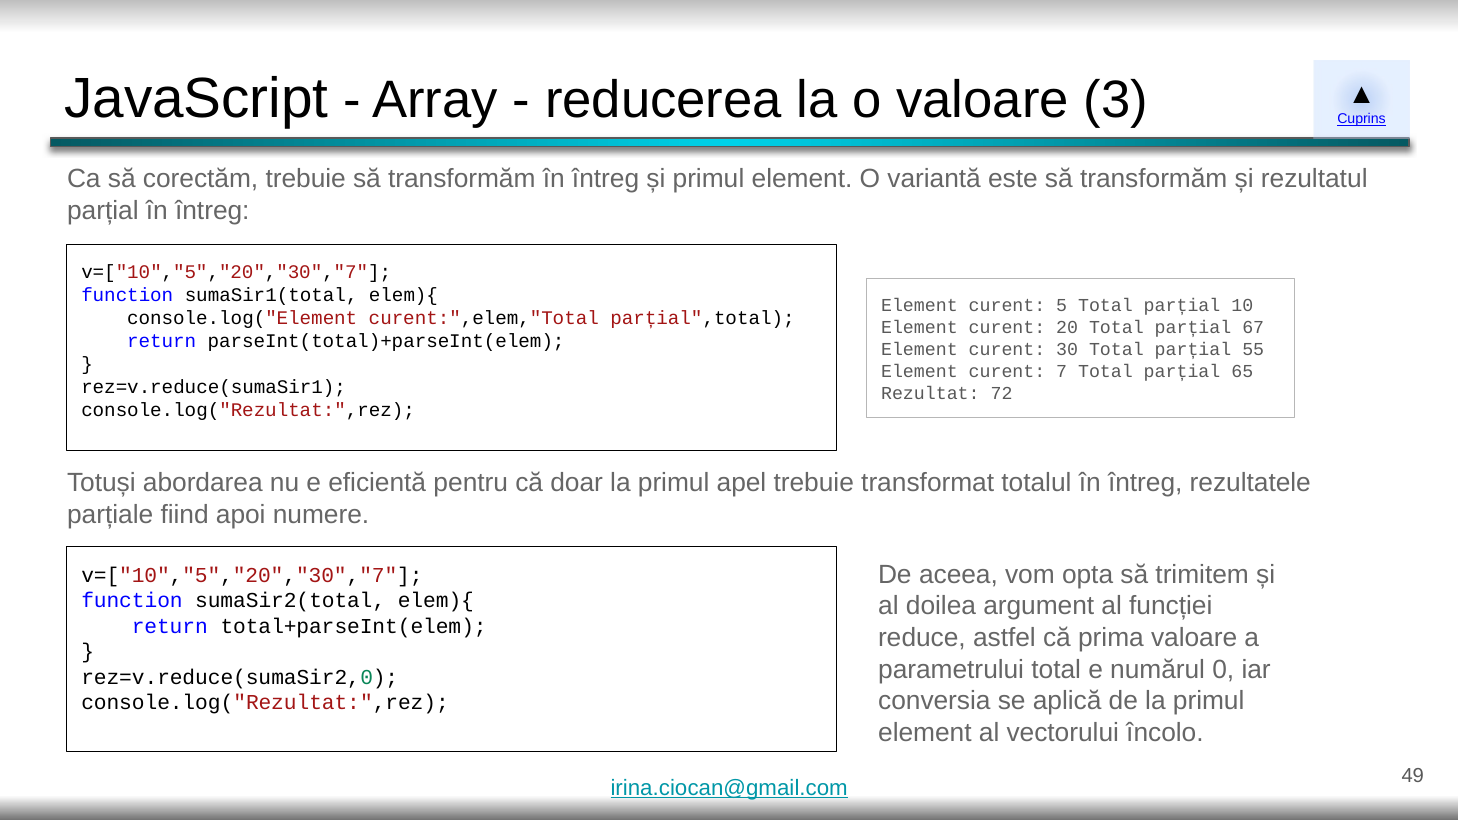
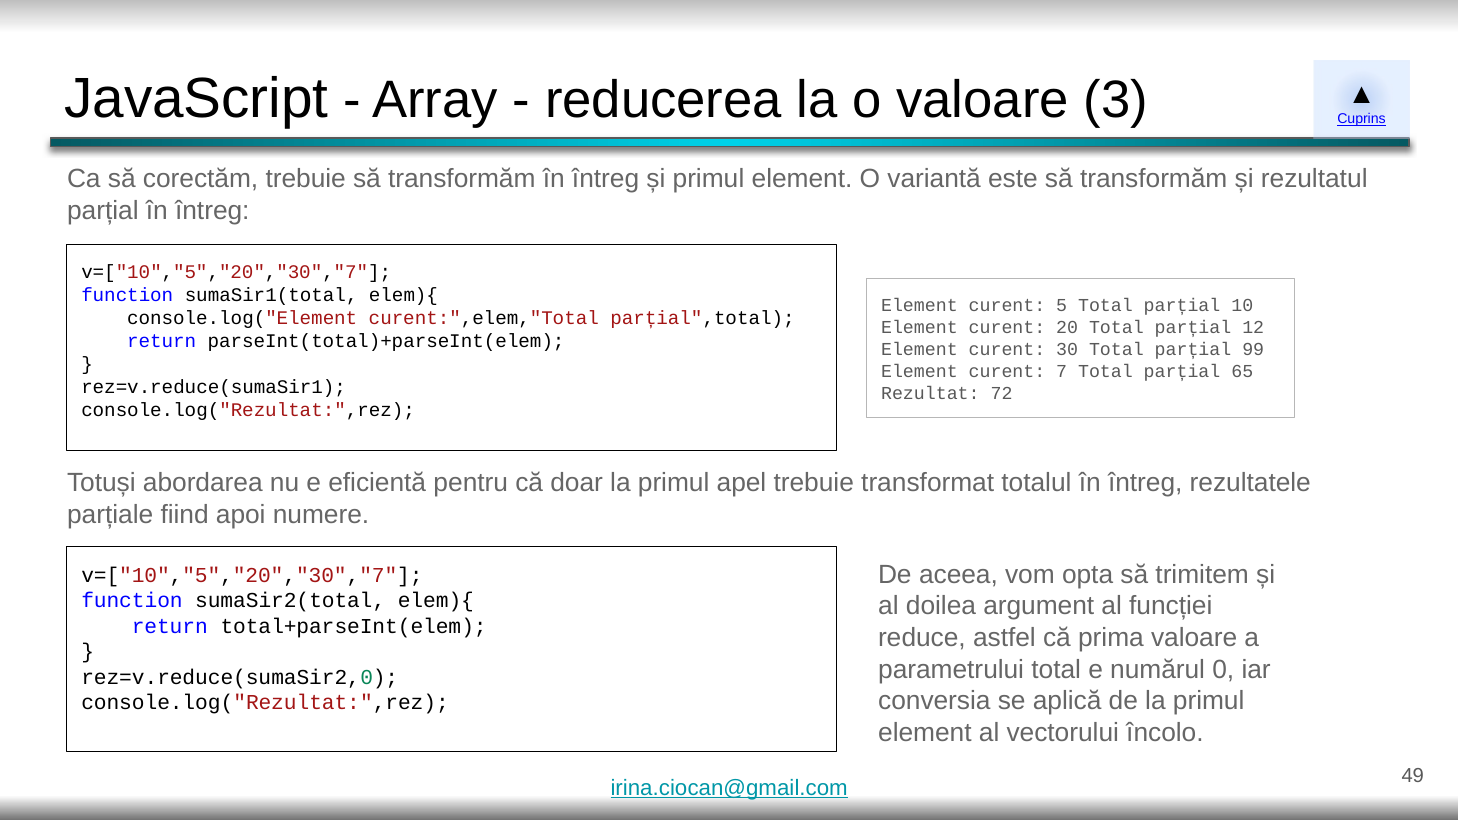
67: 67 -> 12
55: 55 -> 99
